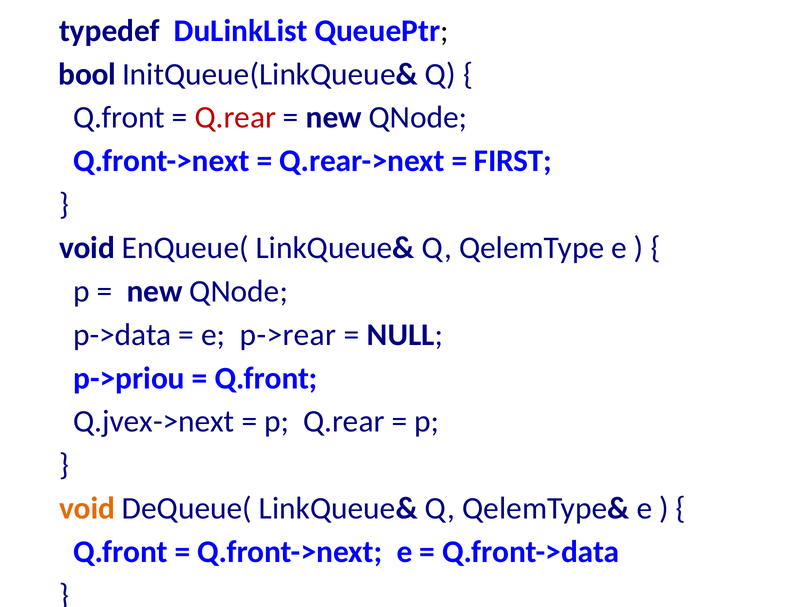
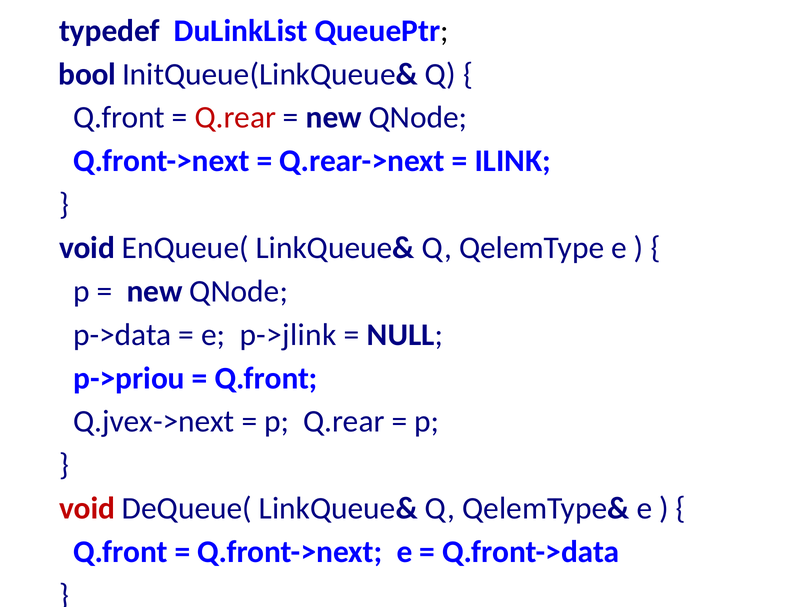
FIRST: FIRST -> ILINK
p->rear: p->rear -> p->jlink
void at (87, 508) colour: orange -> red
